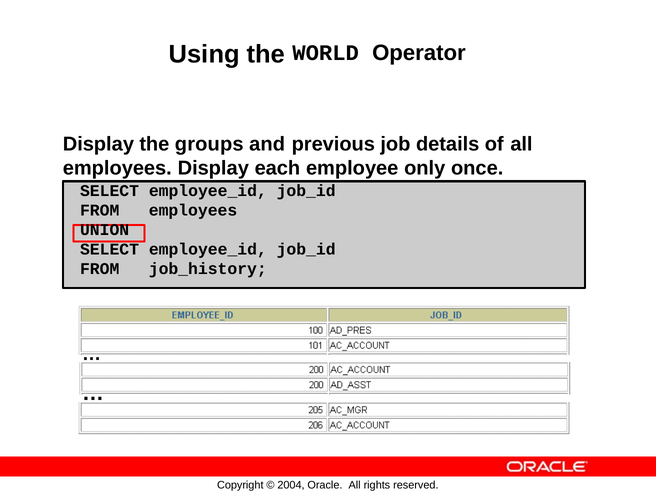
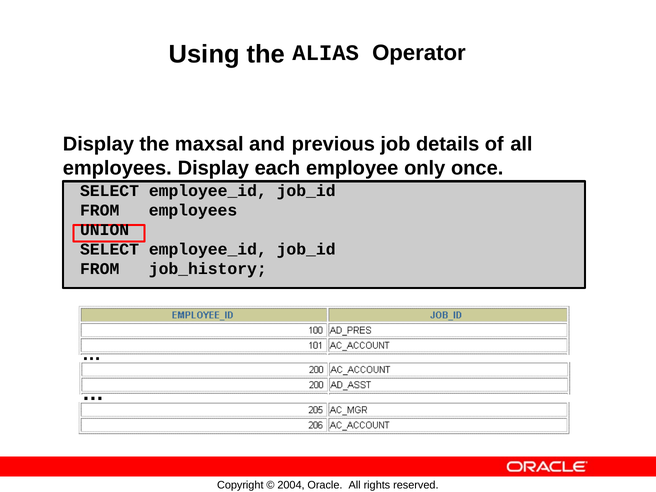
WORLD: WORLD -> ALIAS
groups: groups -> maxsal
